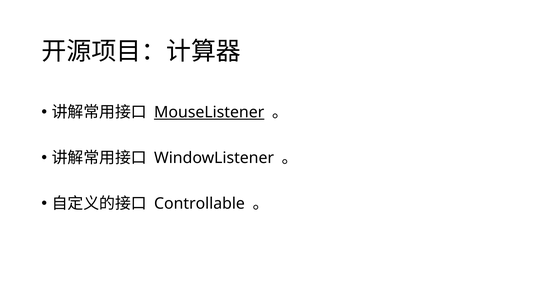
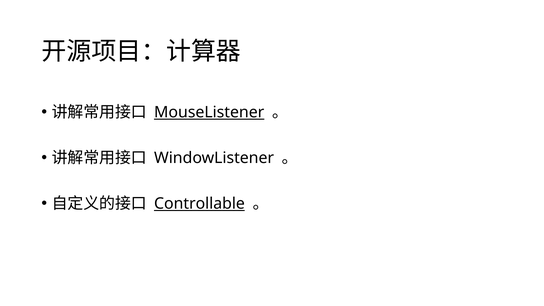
Controllable underline: none -> present
